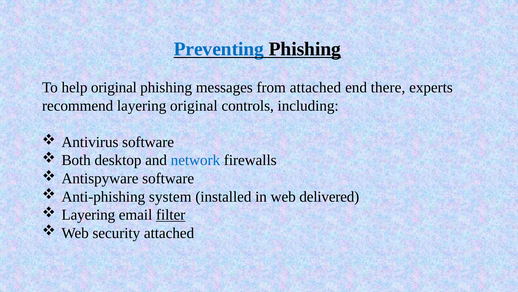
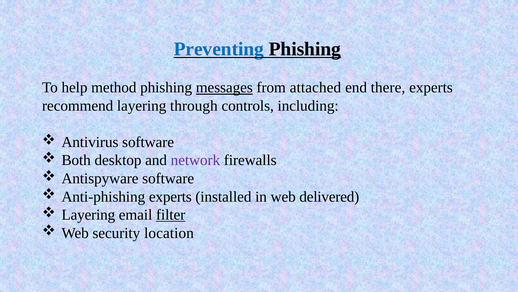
help original: original -> method
messages underline: none -> present
layering original: original -> through
network colour: blue -> purple
Anti-phishing system: system -> experts
security attached: attached -> location
